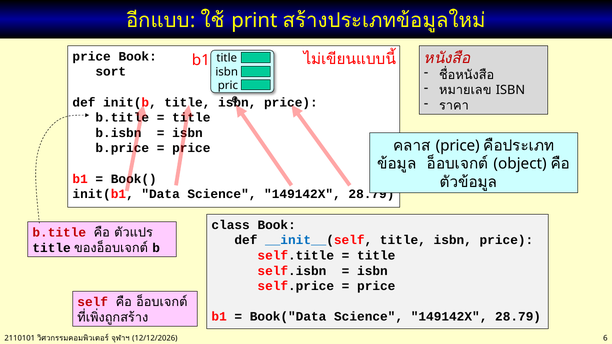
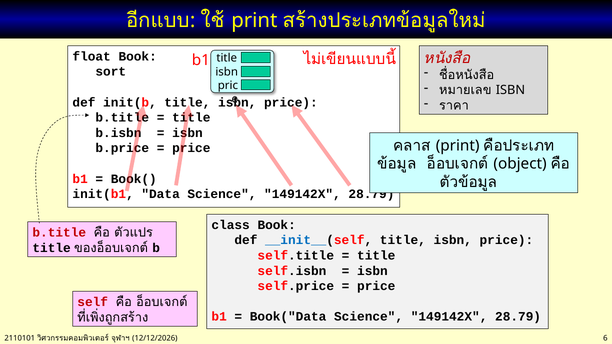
price at (92, 57): price -> float
price at (458, 146): price -> print
